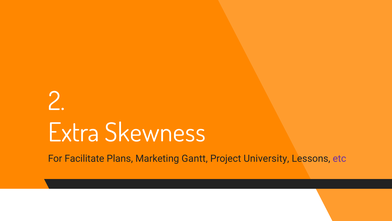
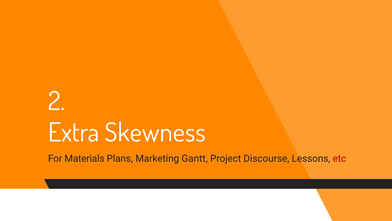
Facilitate: Facilitate -> Materials
University: University -> Discourse
etc colour: purple -> red
